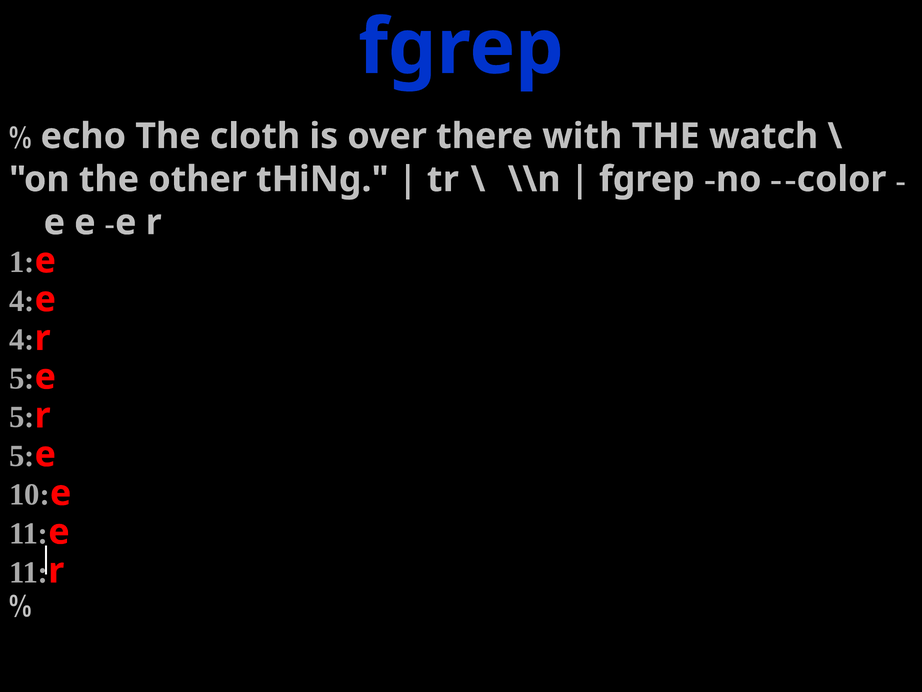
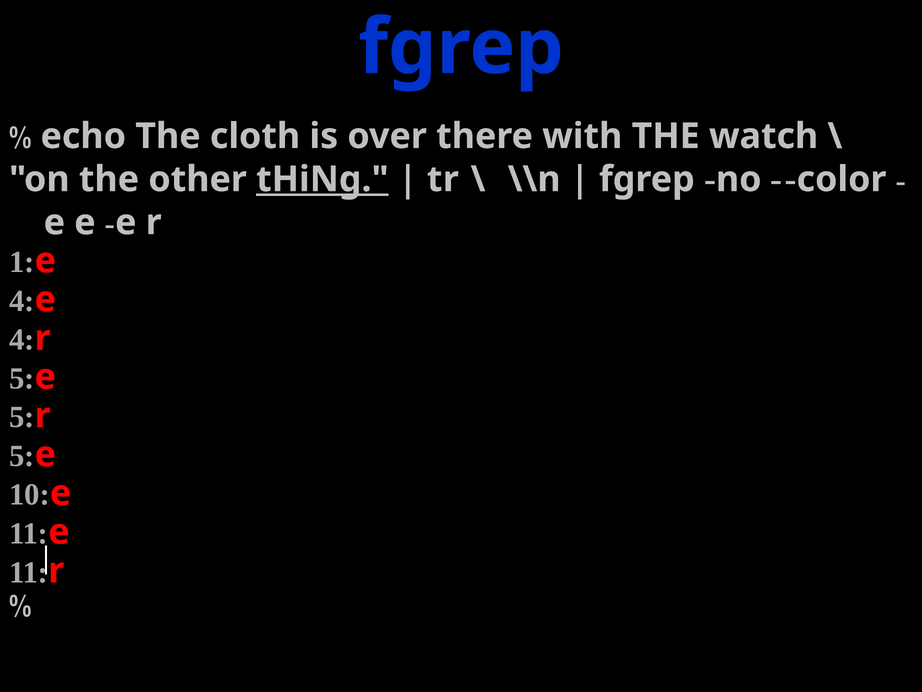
tHiNg underline: none -> present
